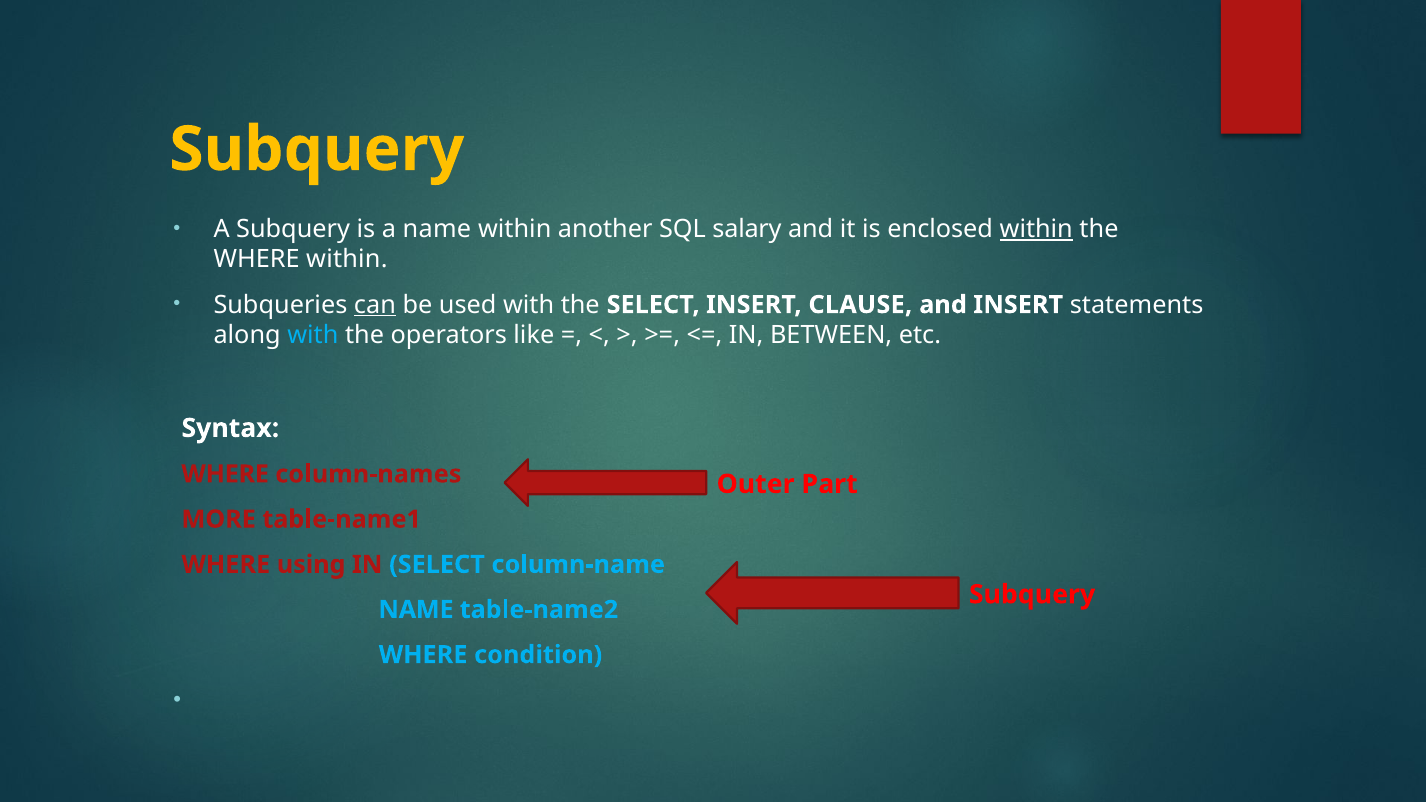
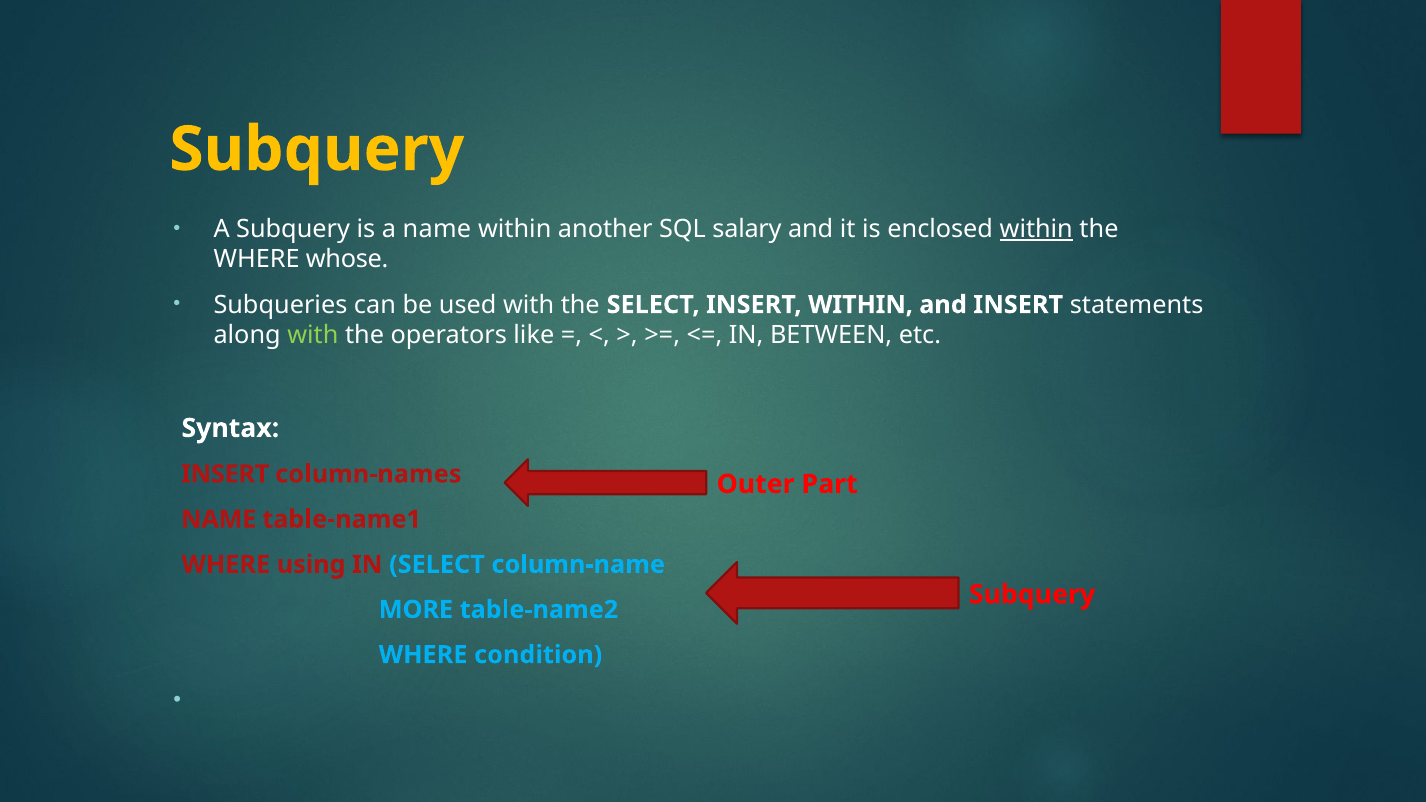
WHERE within: within -> whose
can underline: present -> none
INSERT CLAUSE: CLAUSE -> WITHIN
with at (313, 335) colour: light blue -> light green
WHERE at (225, 474): WHERE -> INSERT
MORE at (219, 519): MORE -> NAME
NAME at (416, 610): NAME -> MORE
